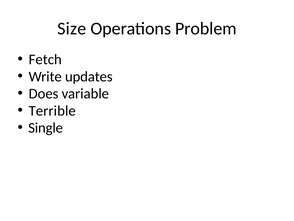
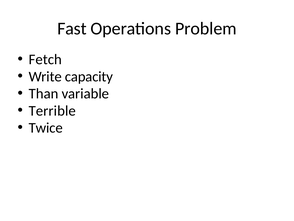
Size: Size -> Fast
updates: updates -> capacity
Does: Does -> Than
Single: Single -> Twice
